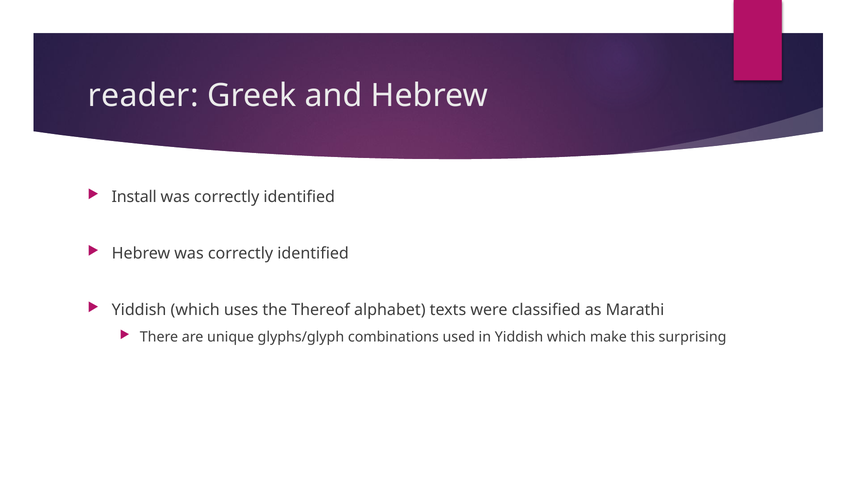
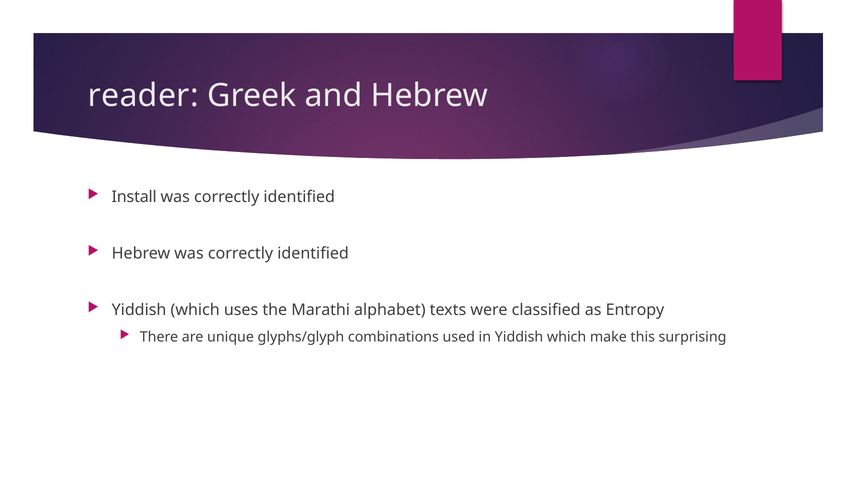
Thereof: Thereof -> Marathi
Marathi: Marathi -> Entropy
